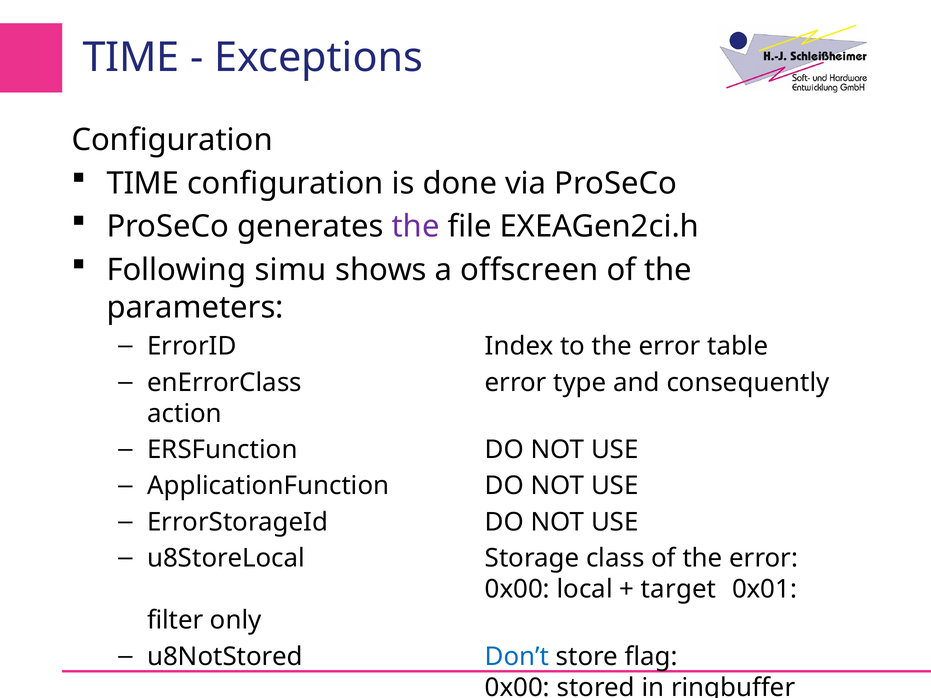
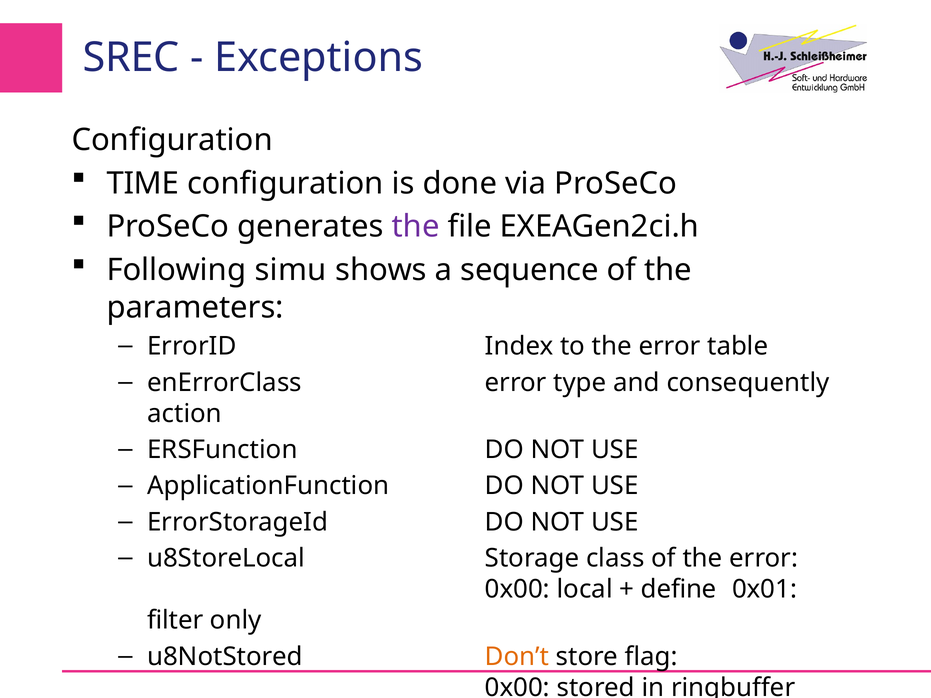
TIME at (131, 57): TIME -> SREC
offscreen: offscreen -> sequence
target: target -> define
Don’t colour: blue -> orange
